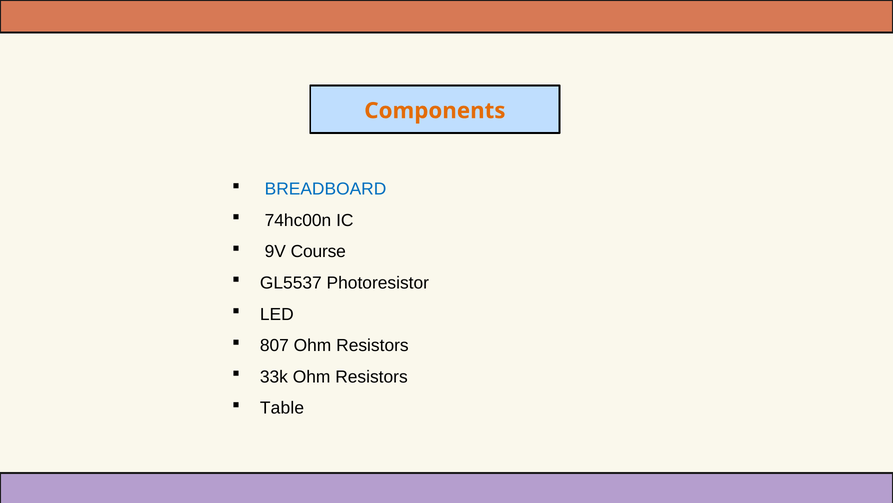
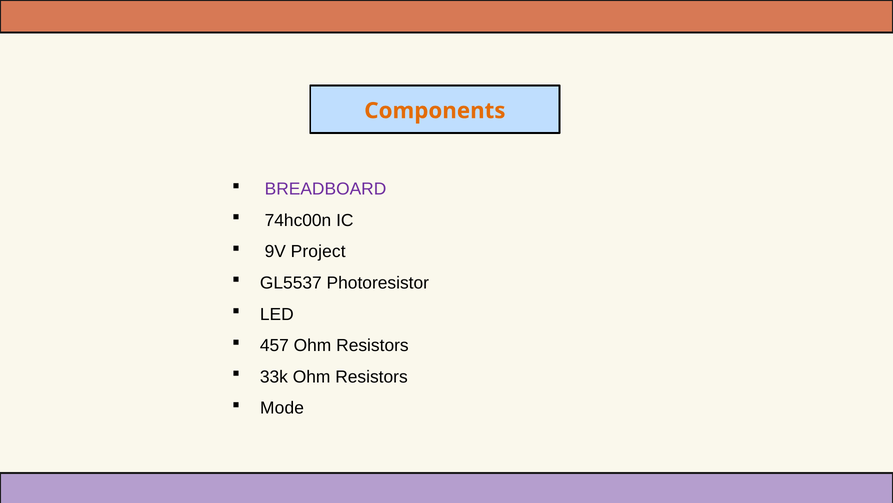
BREADBOARD colour: blue -> purple
Course: Course -> Project
807: 807 -> 457
Table: Table -> Mode
